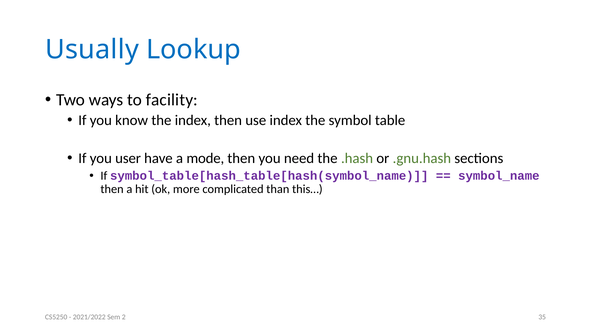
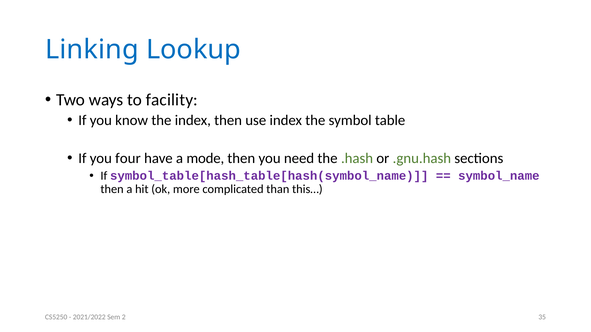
Usually: Usually -> Linking
user: user -> four
